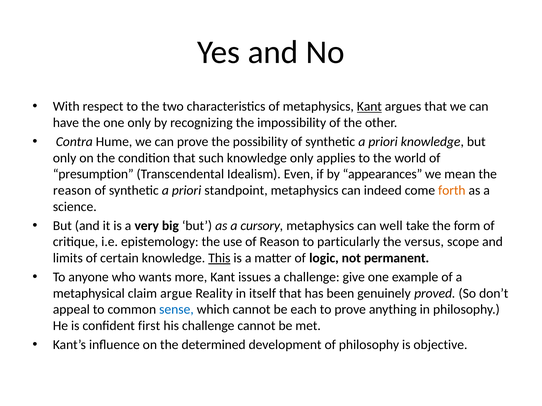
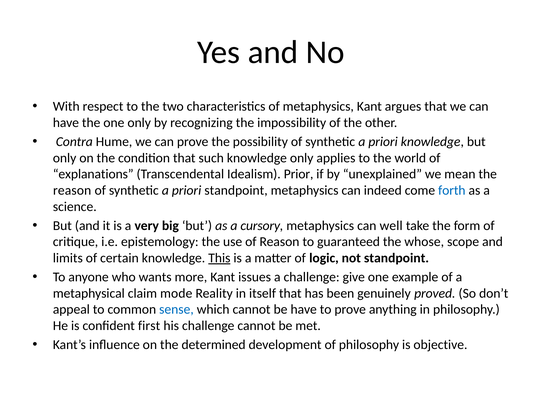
Kant at (369, 107) underline: present -> none
presumption: presumption -> explanations
Even: Even -> Prior
appearances: appearances -> unexplained
forth colour: orange -> blue
particularly: particularly -> guaranteed
versus: versus -> whose
not permanent: permanent -> standpoint
argue: argue -> mode
be each: each -> have
